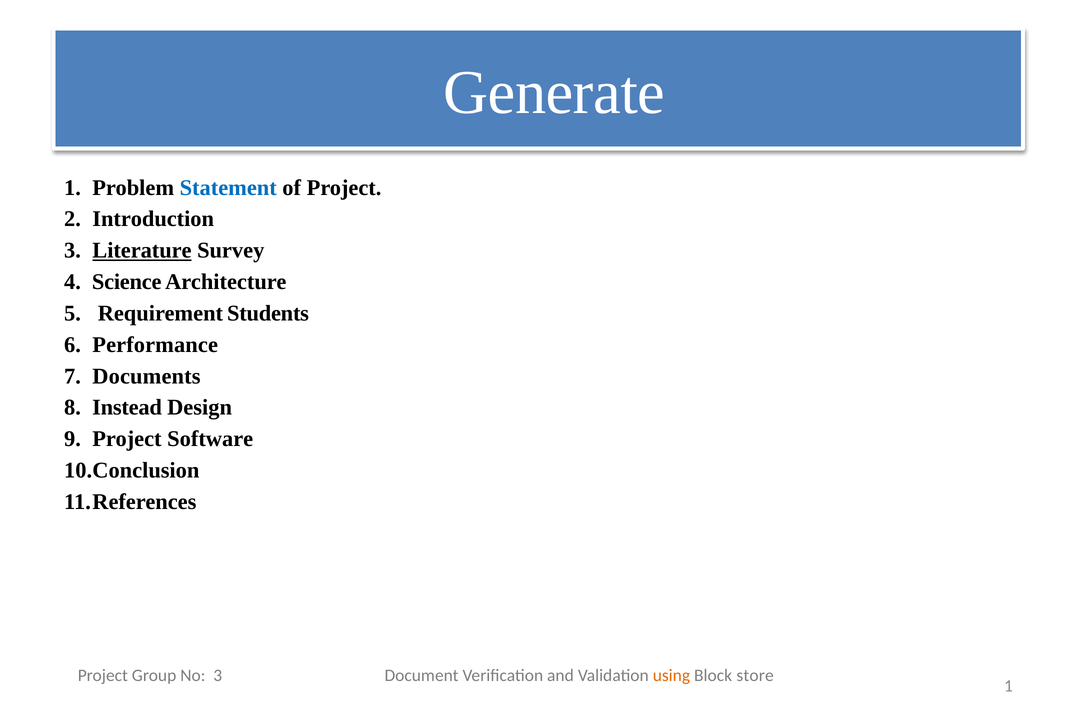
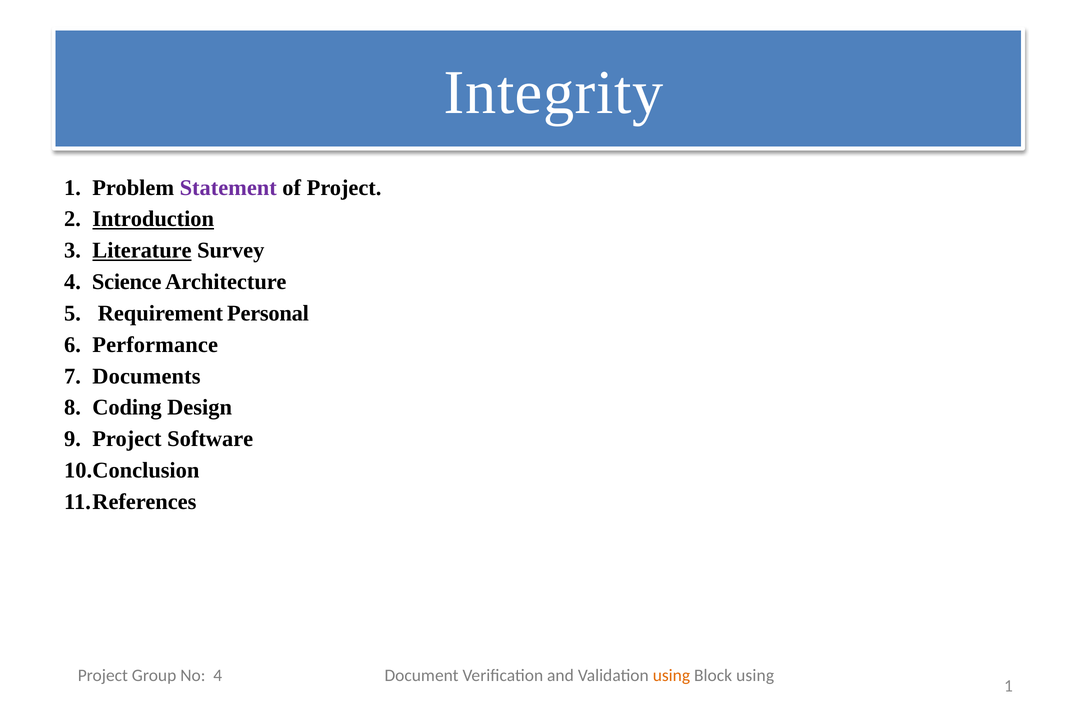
Generate: Generate -> Integrity
Statement colour: blue -> purple
Introduction underline: none -> present
Students: Students -> Personal
Instead: Instead -> Coding
No 3: 3 -> 4
Block store: store -> using
